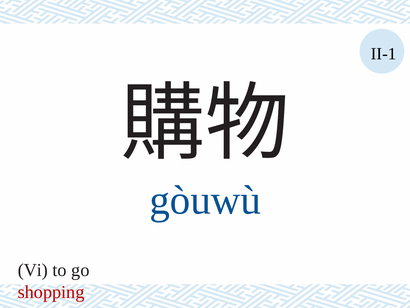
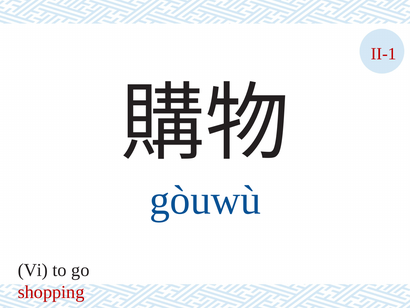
II-1 colour: black -> red
